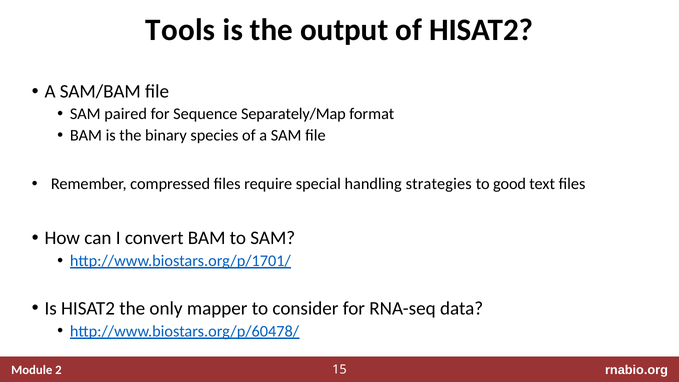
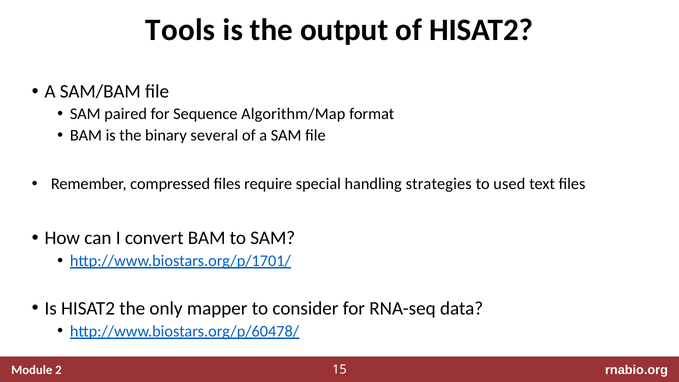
Separately/Map: Separately/Map -> Algorithm/Map
species: species -> several
good: good -> used
